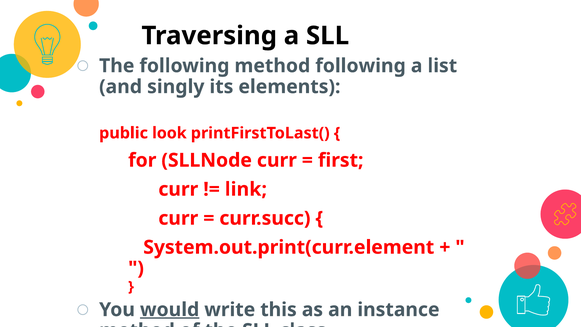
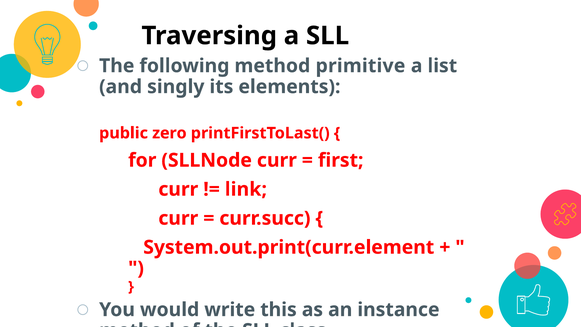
method following: following -> primitive
look: look -> zero
would underline: present -> none
